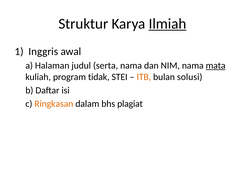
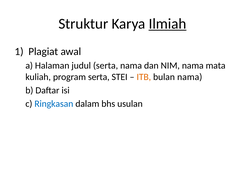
Inggris: Inggris -> Plagiat
mata underline: present -> none
program tidak: tidak -> serta
bulan solusi: solusi -> nama
Ringkasan colour: orange -> blue
plagiat: plagiat -> usulan
